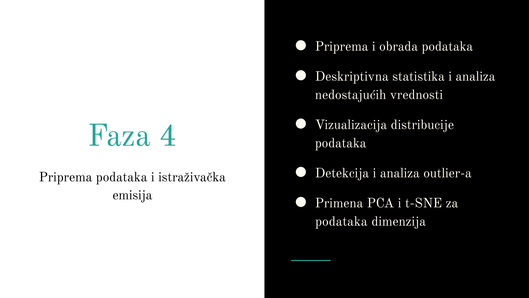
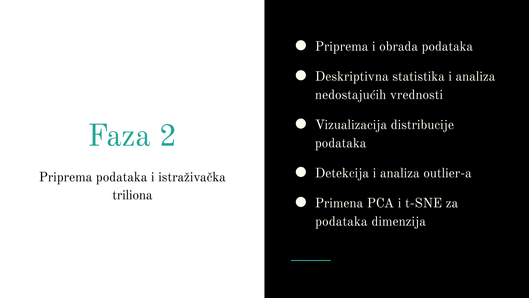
4: 4 -> 2
emisija: emisija -> triliona
